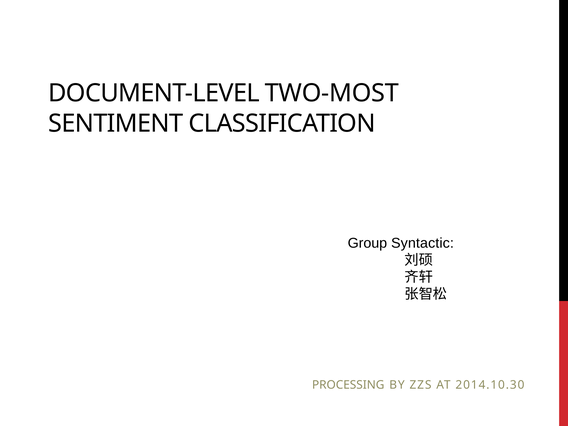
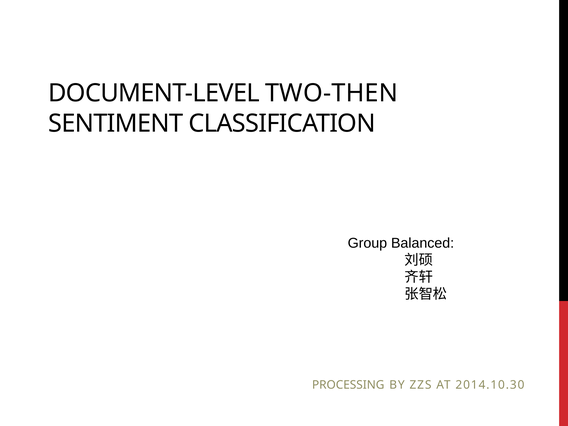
TWO-MOST: TWO-MOST -> TWO-THEN
Syntactic: Syntactic -> Balanced
